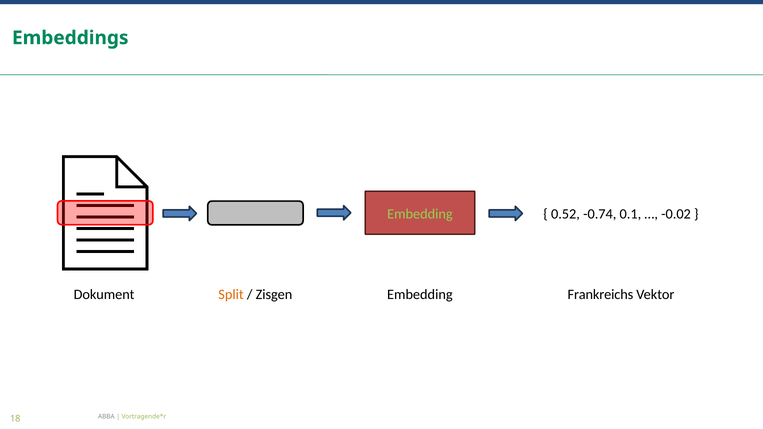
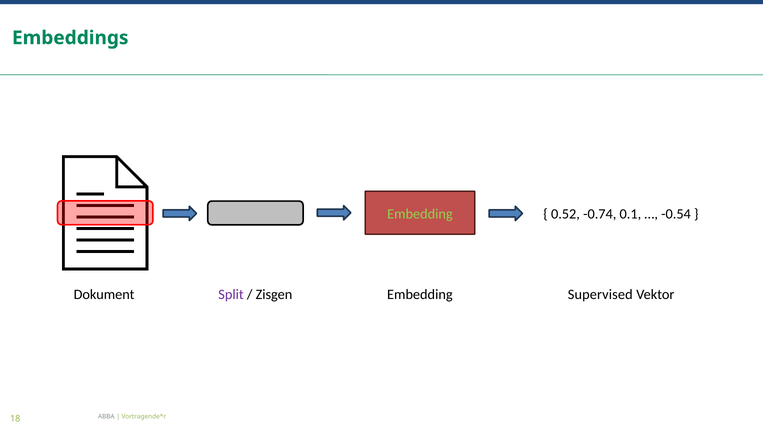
-0.02: -0.02 -> -0.54
Split colour: orange -> purple
Frankreichs: Frankreichs -> Supervised
